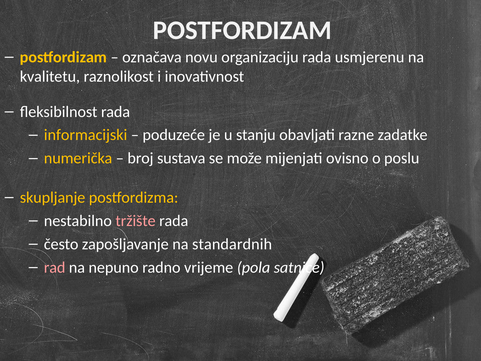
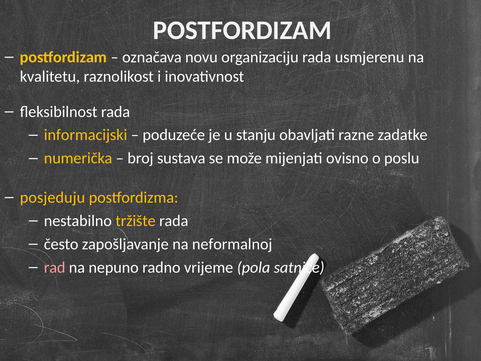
skupljanje: skupljanje -> posjeduju
tržište colour: pink -> yellow
standardnih: standardnih -> neformalnoj
